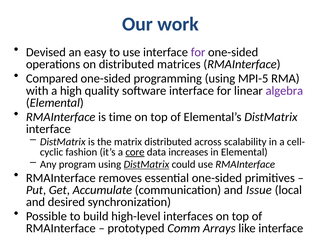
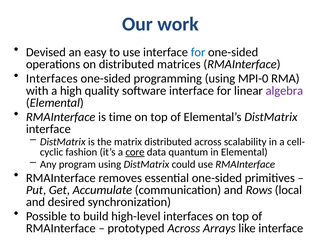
for at (198, 52) colour: purple -> blue
Compared at (52, 79): Compared -> Interfaces
MPI-5: MPI-5 -> MPI-0
increases: increases -> quantum
DistMatrix at (146, 164) underline: present -> none
Issue: Issue -> Rows
prototyped Comm: Comm -> Across
